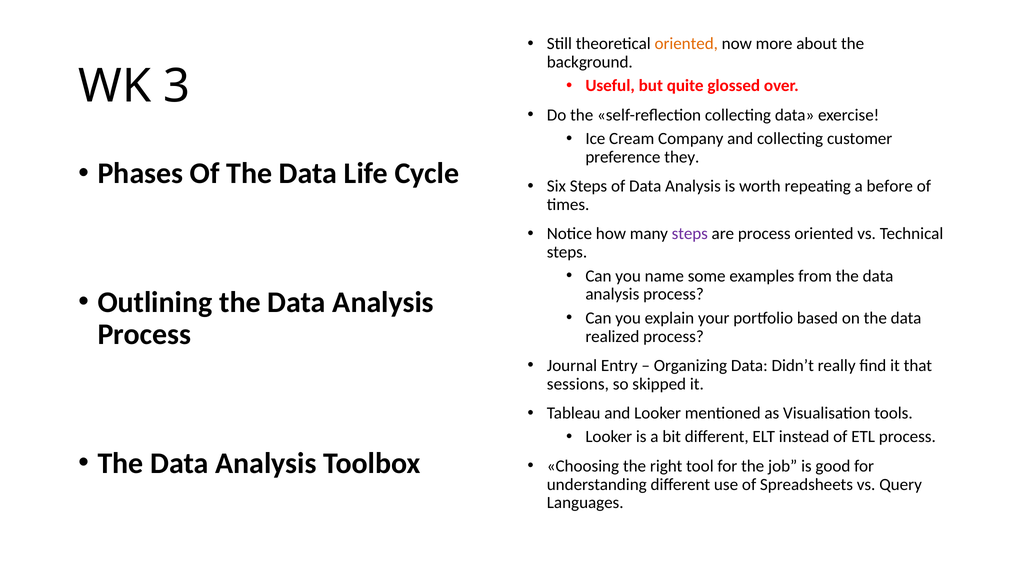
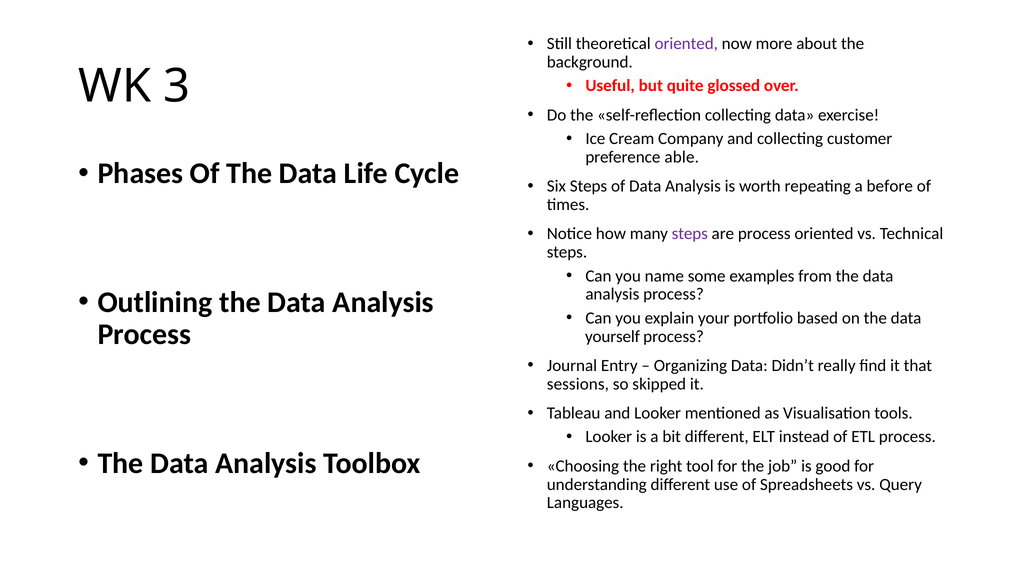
oriented at (686, 44) colour: orange -> purple
they: they -> able
realized: realized -> yourself
